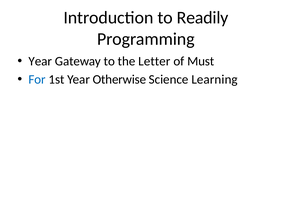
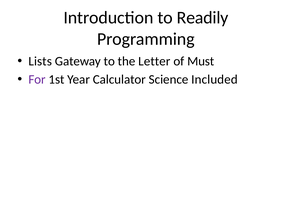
Year at (40, 61): Year -> Lists
For colour: blue -> purple
Otherwise: Otherwise -> Calculator
Learning: Learning -> Included
